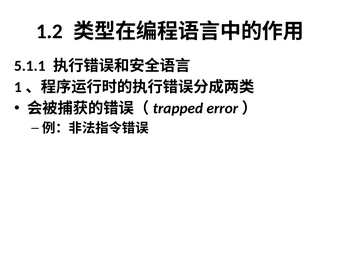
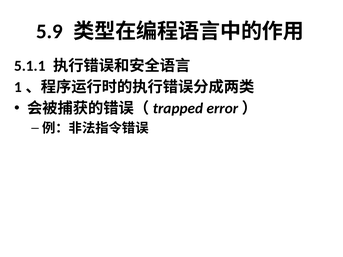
1.2: 1.2 -> 5.9
